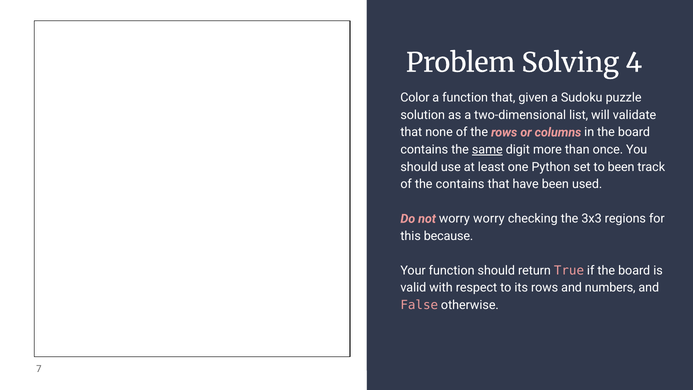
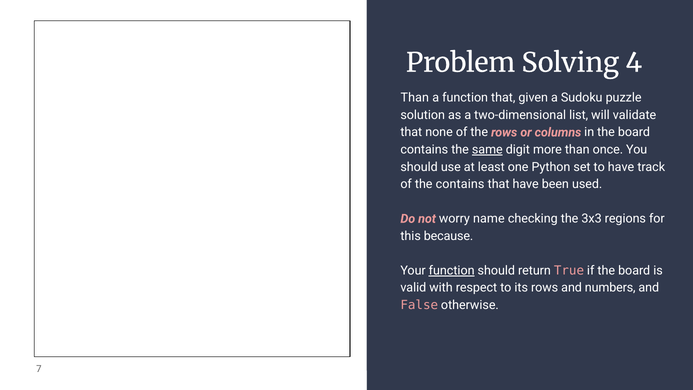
Color at (415, 98): Color -> Than
to been: been -> have
worry worry: worry -> name
function at (452, 270) underline: none -> present
